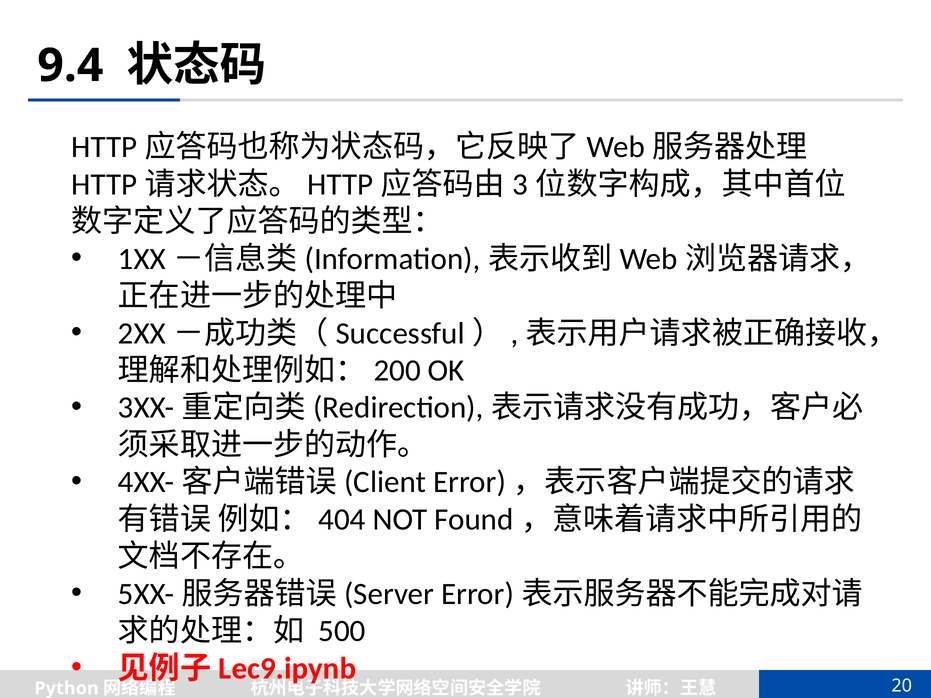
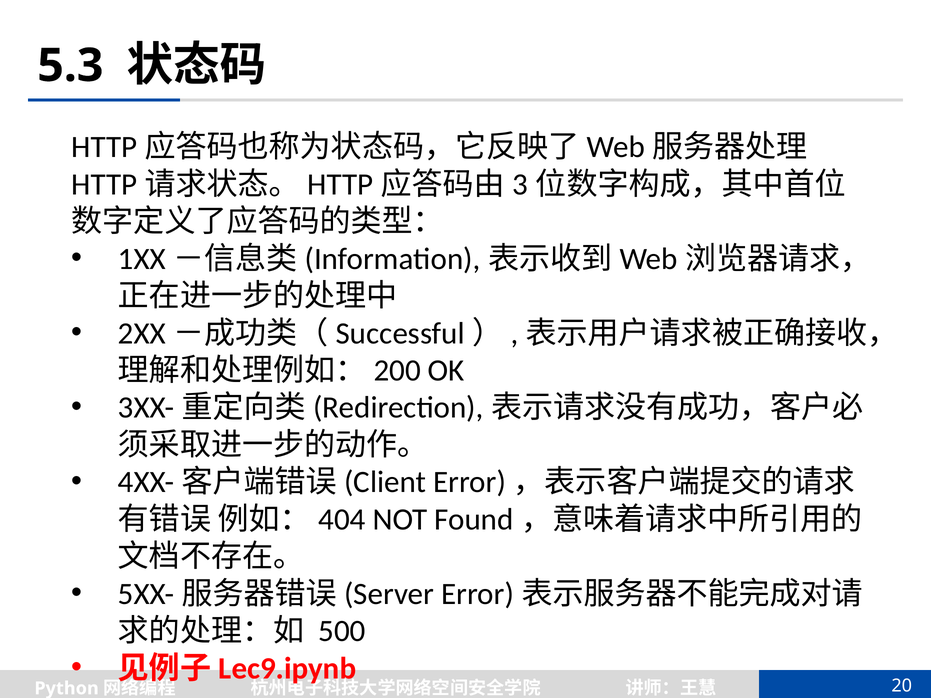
9.4: 9.4 -> 5.3
